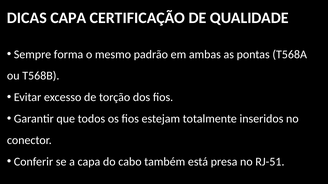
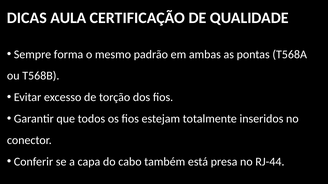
DICAS CAPA: CAPA -> AULA
RJ-51: RJ-51 -> RJ-44
